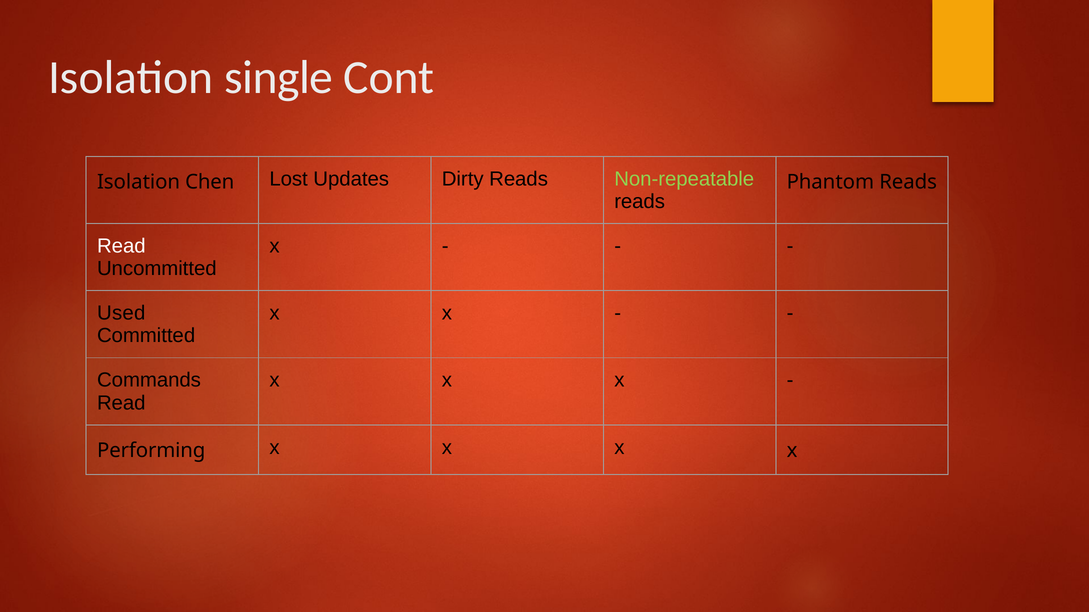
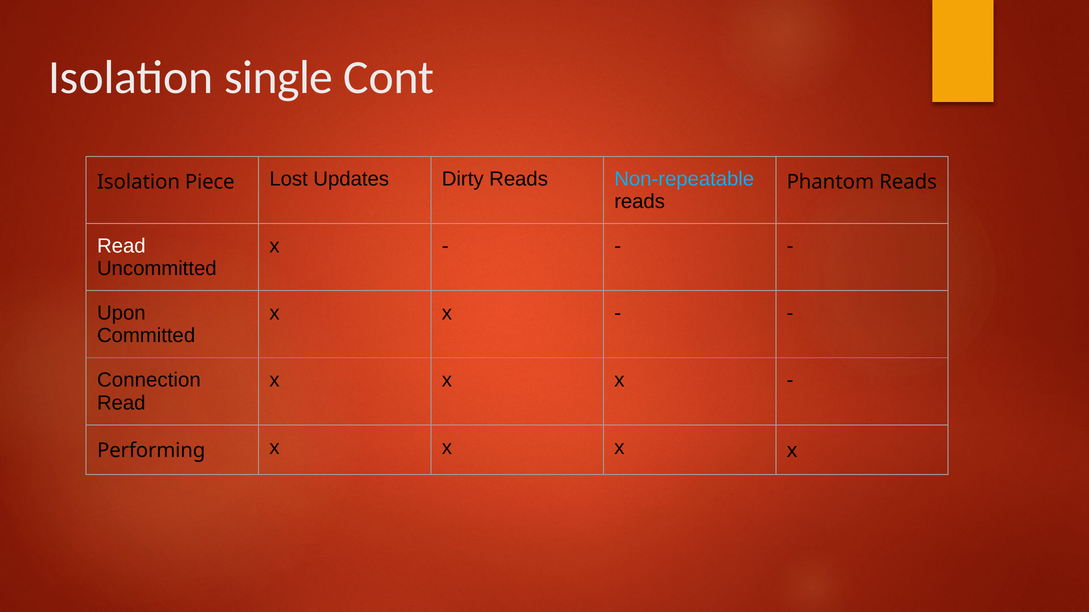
Chen: Chen -> Piece
Non-repeatable colour: light green -> light blue
Used: Used -> Upon
Commands: Commands -> Connection
